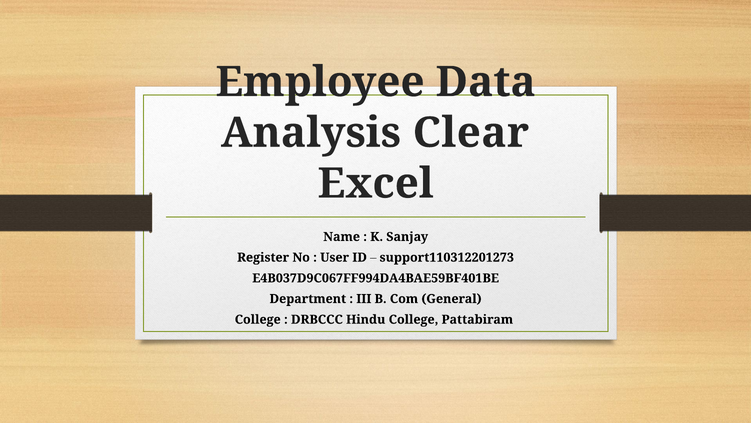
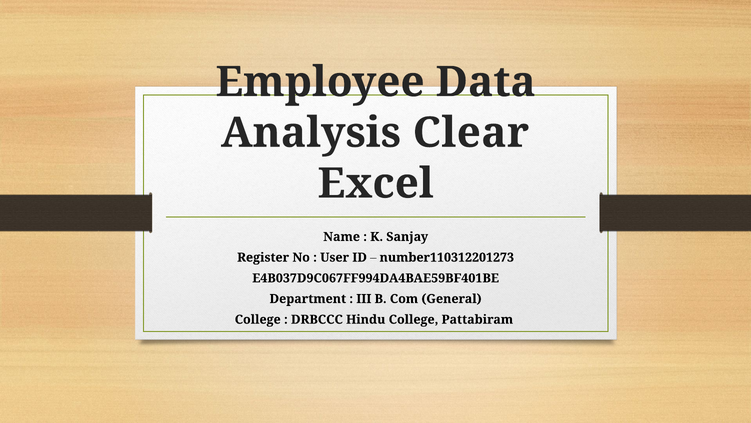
support110312201273: support110312201273 -> number110312201273
